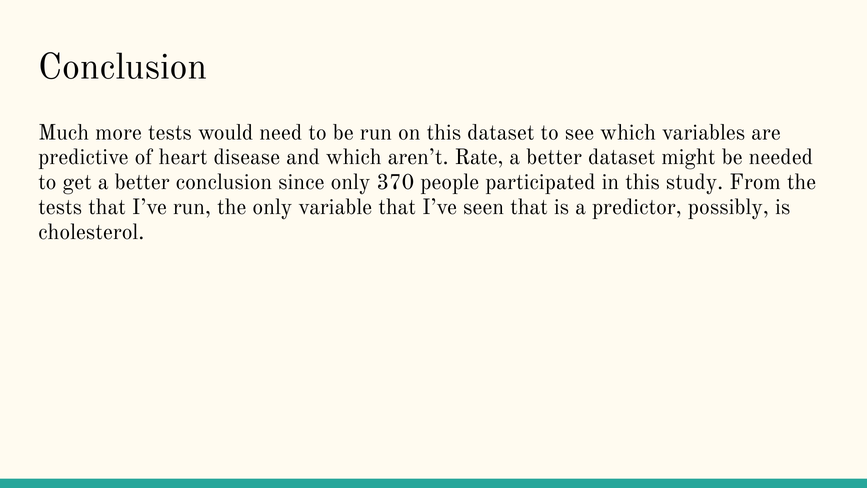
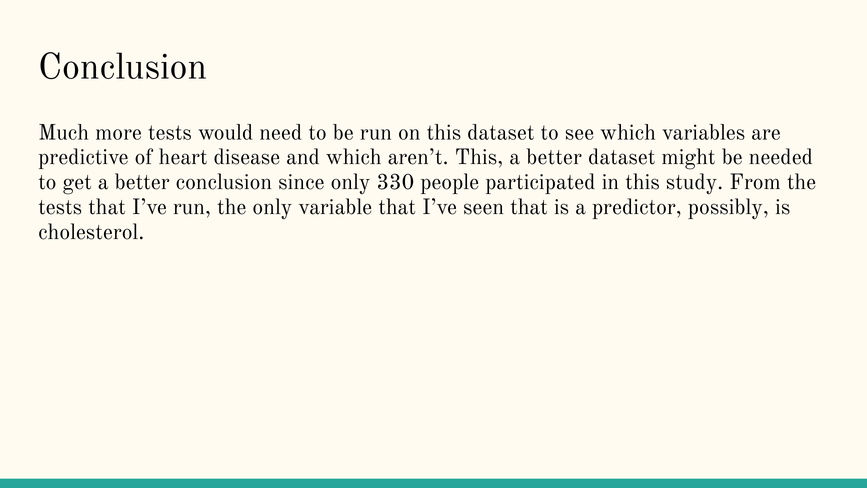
aren’t Rate: Rate -> This
370: 370 -> 330
